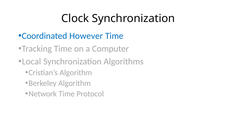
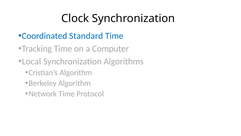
However: However -> Standard
